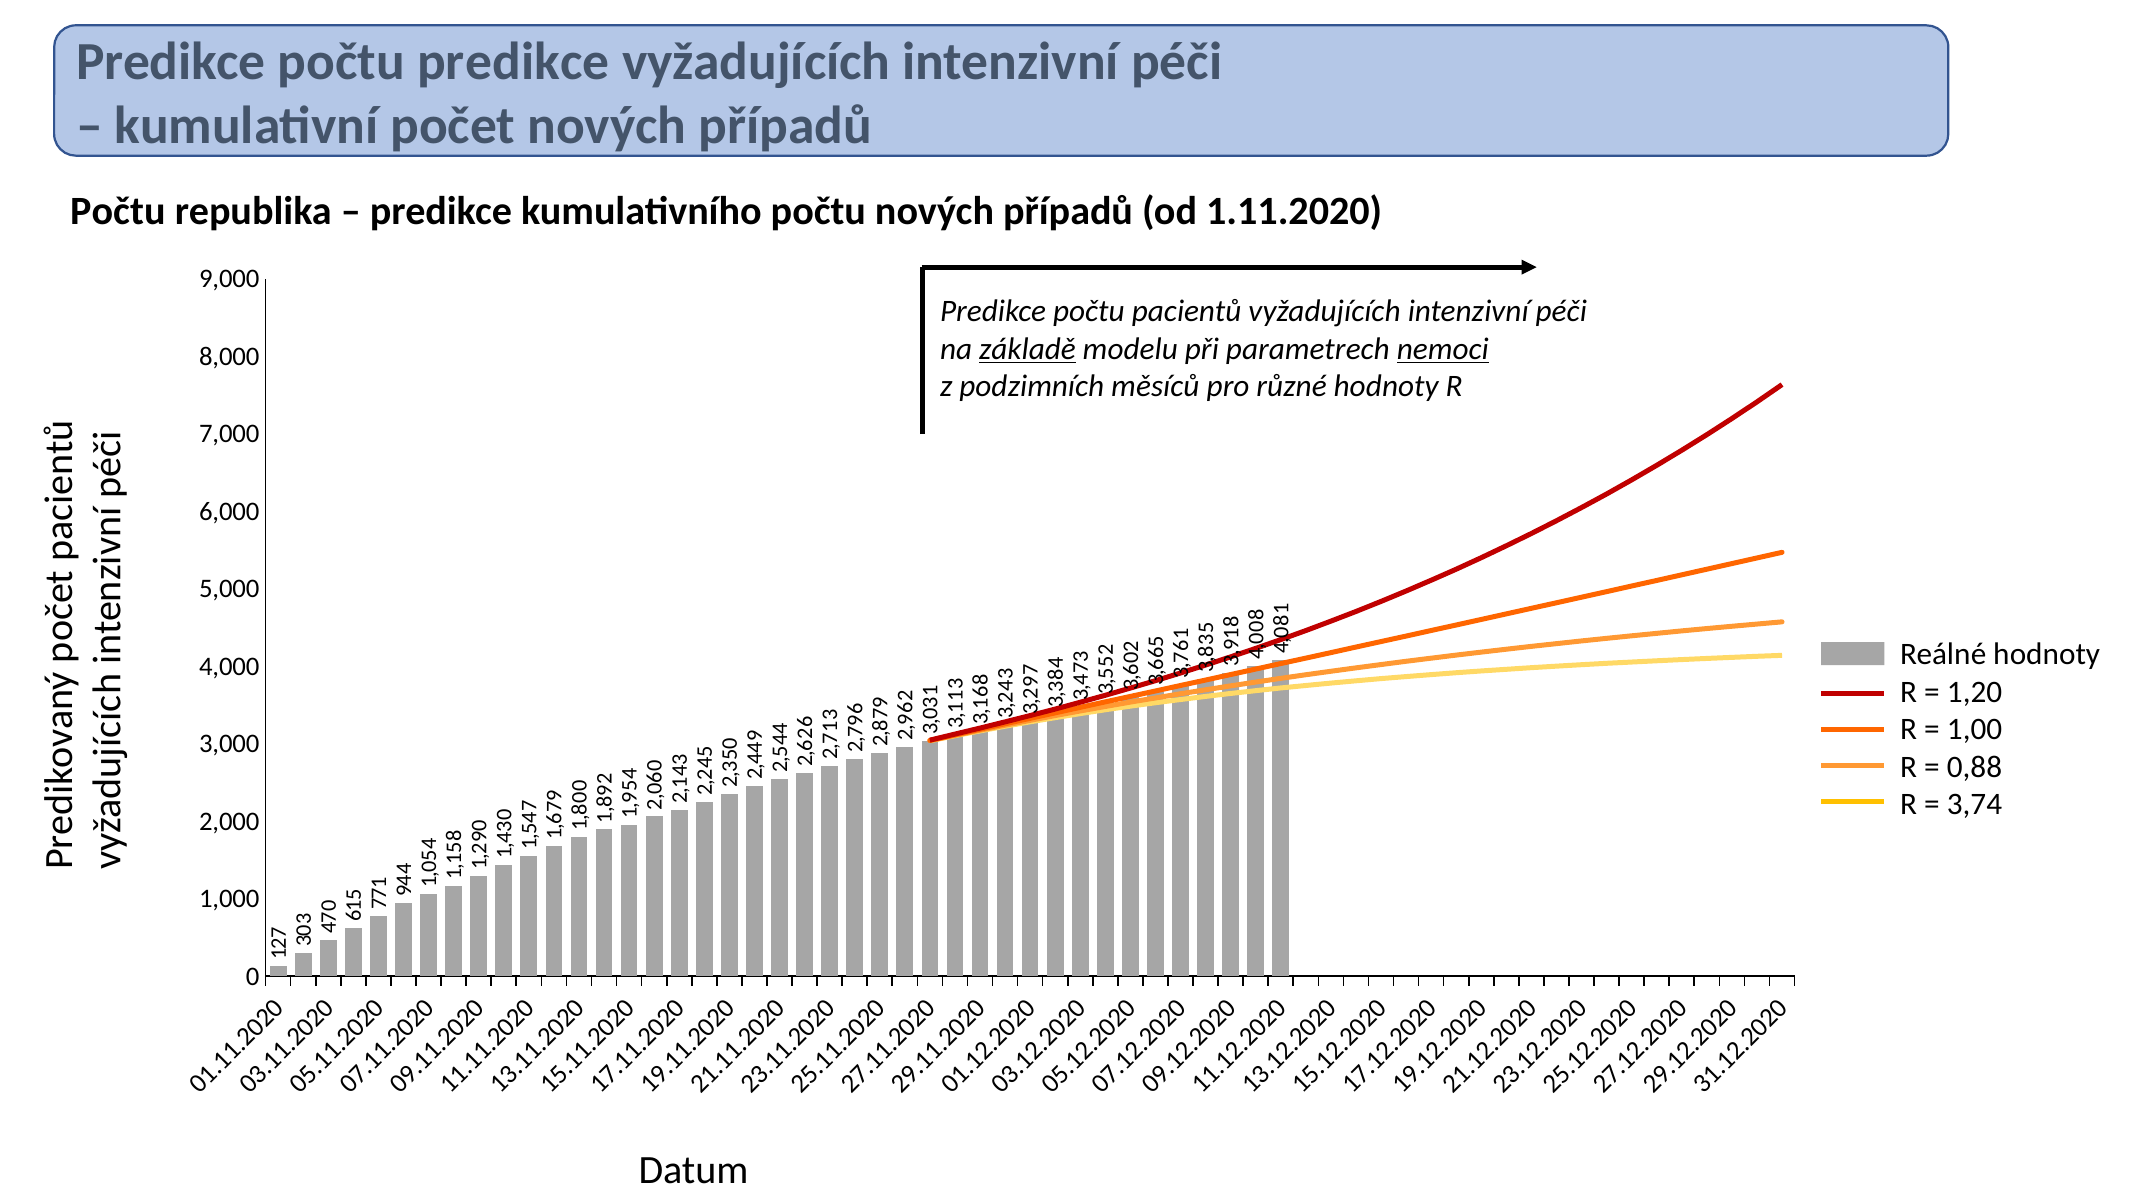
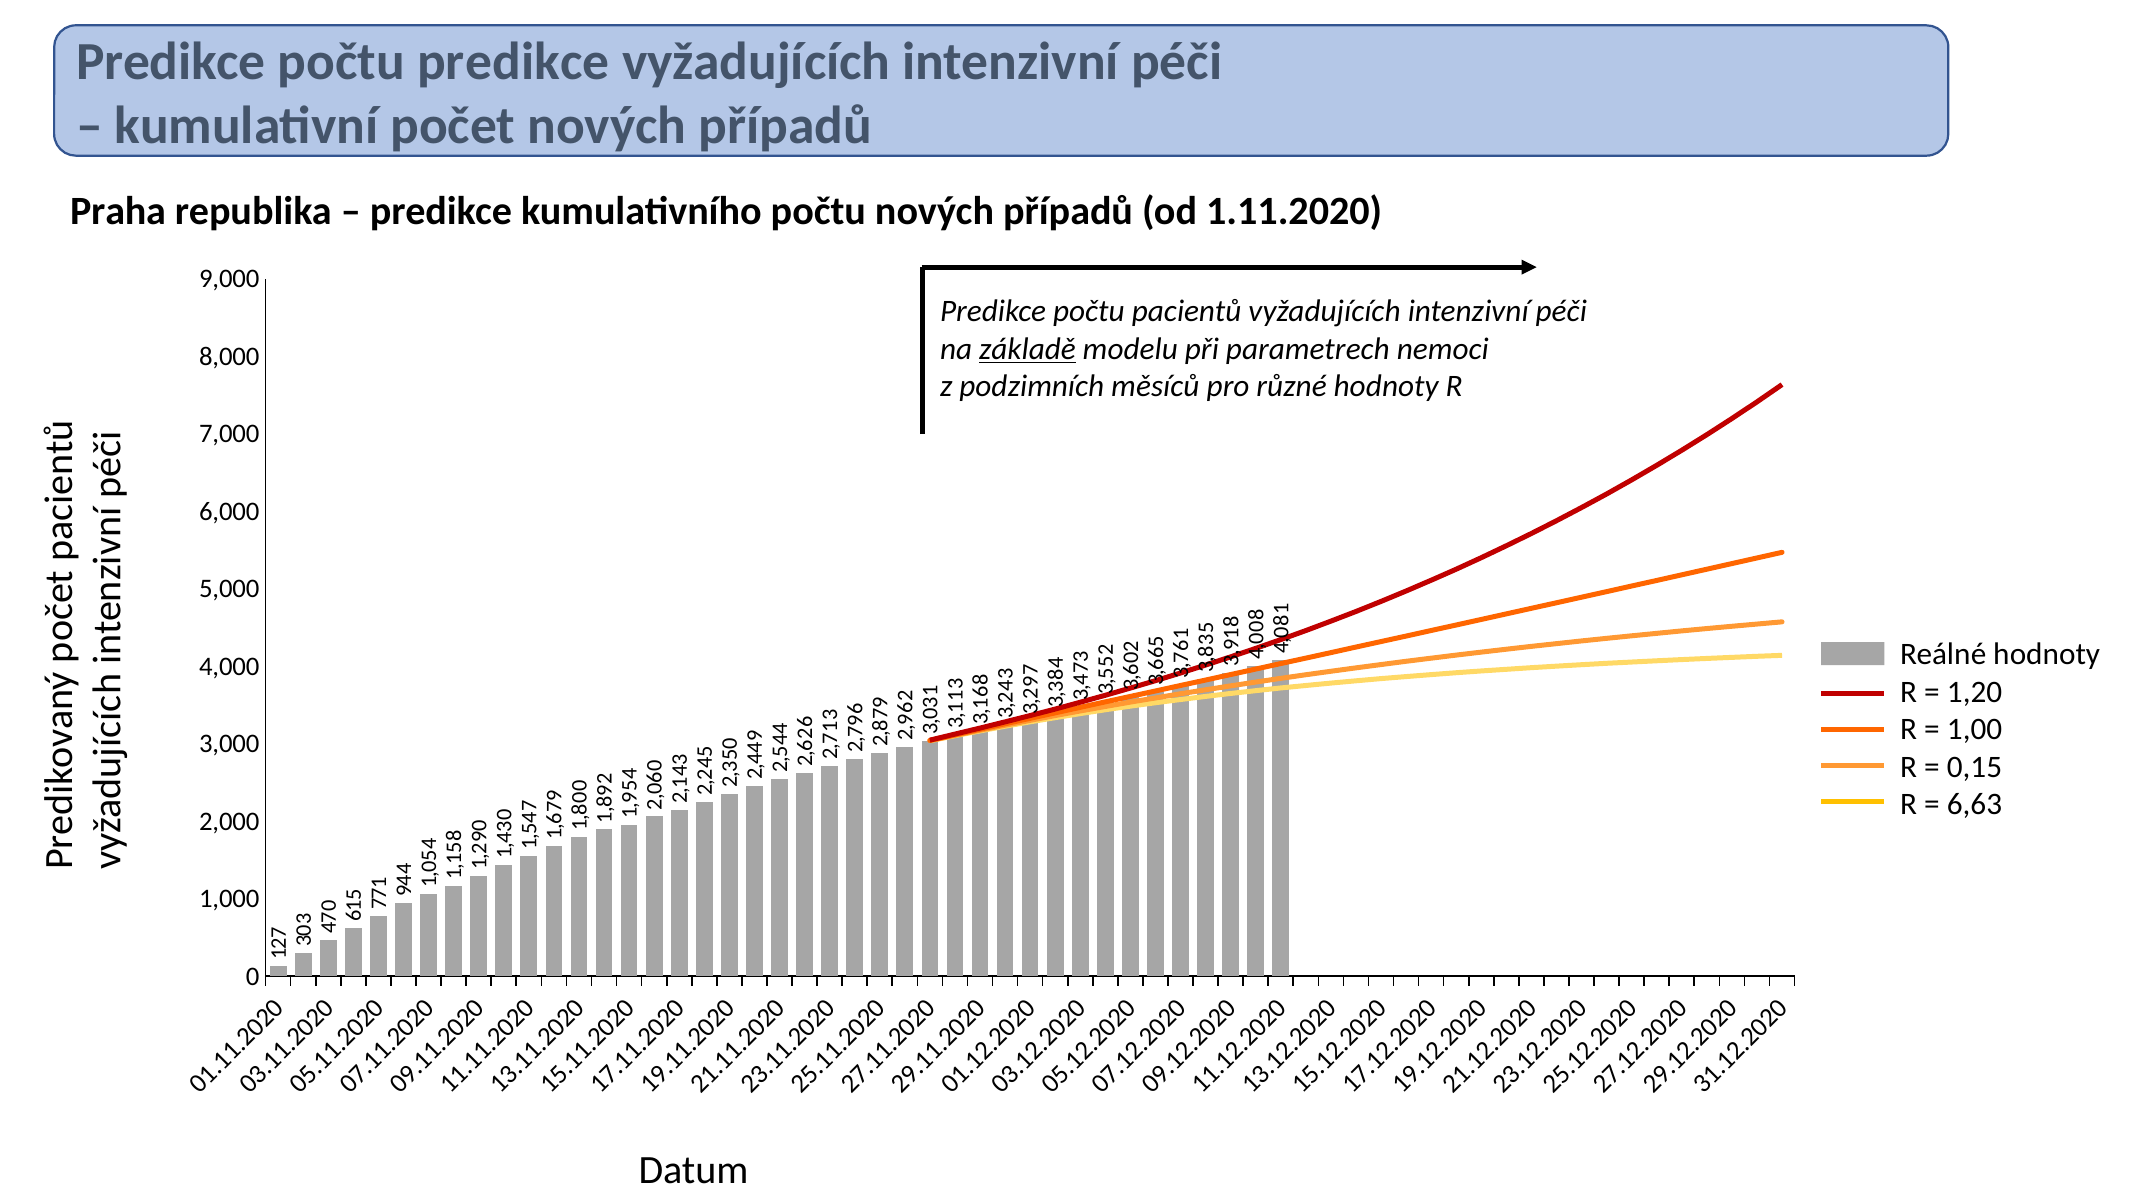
Počtu at (118, 211): Počtu -> Praha
nemoci underline: present -> none
0,88: 0,88 -> 0,15
3,74: 3,74 -> 6,63
